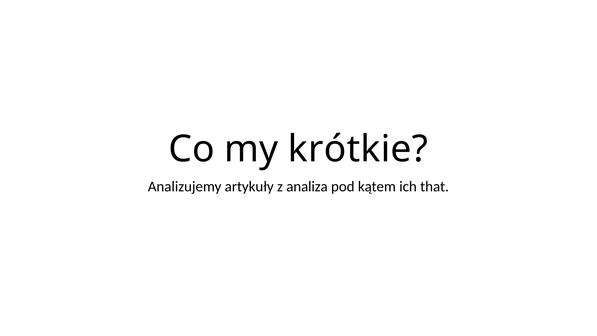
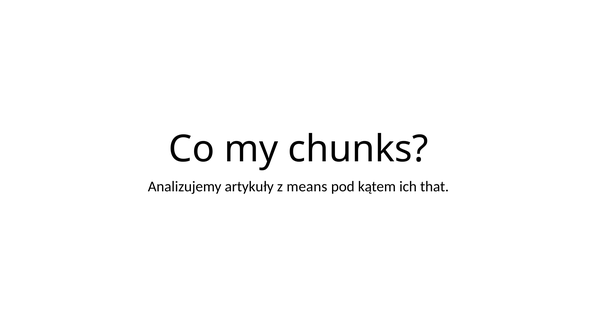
krótkie: krótkie -> chunks
analiza: analiza -> means
